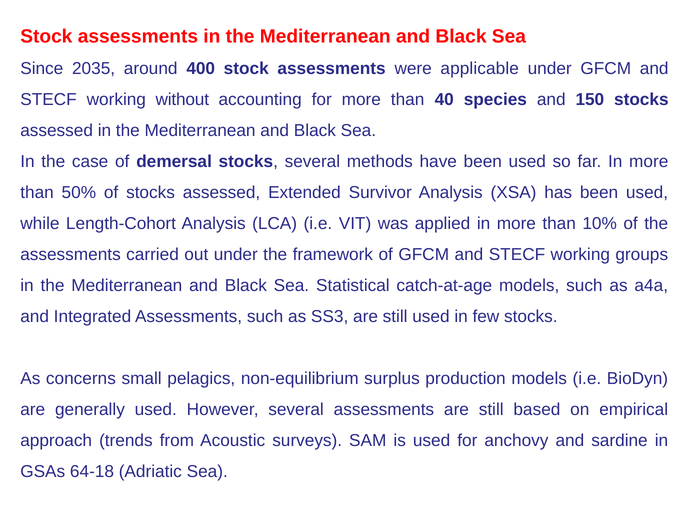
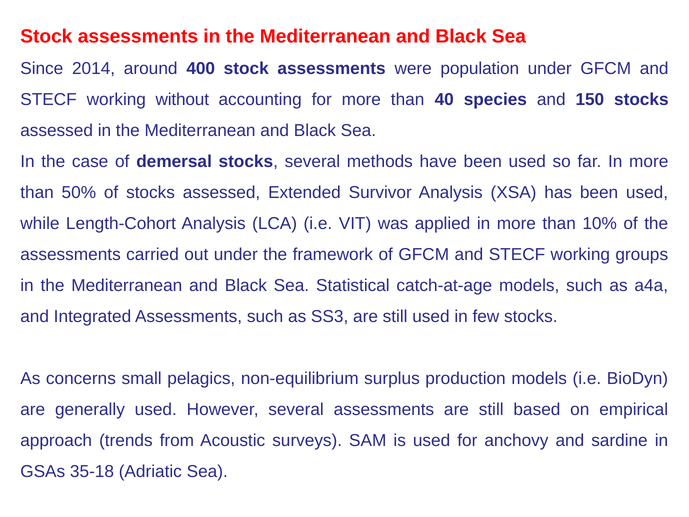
2035: 2035 -> 2014
applicable: applicable -> population
64-18: 64-18 -> 35-18
